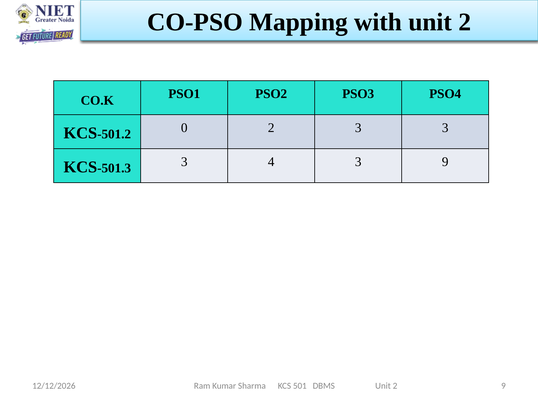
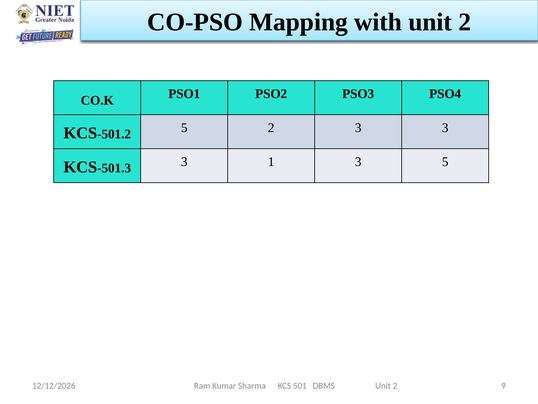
0 at (184, 128): 0 -> 5
4: 4 -> 1
3 9: 9 -> 5
